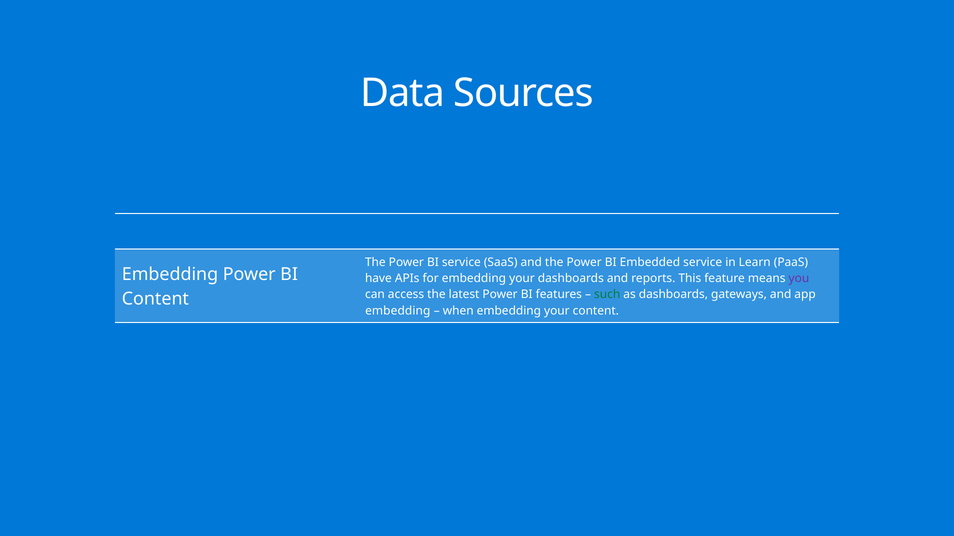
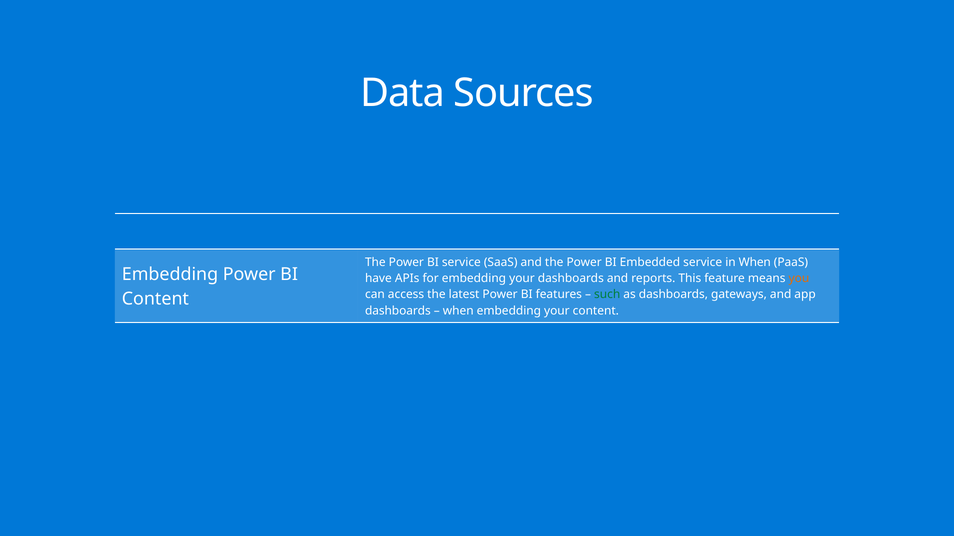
in Learn: Learn -> When
you colour: purple -> orange
embedding at (398, 311): embedding -> dashboards
